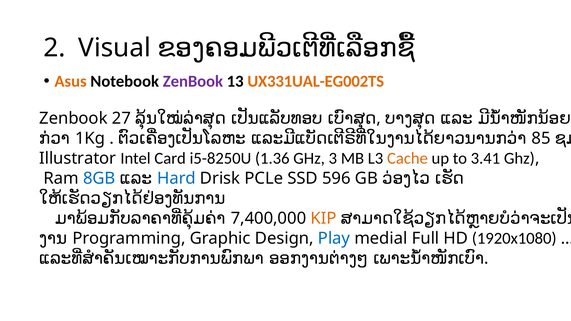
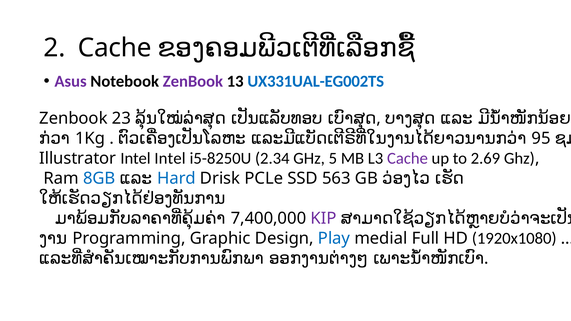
Visual at (115, 48): Visual -> Cache
Asus colour: orange -> purple
UX331UAL-EG002TS colour: orange -> blue
27: 27 -> 23
85: 85 -> 95
Intel Card: Card -> Intel
1.36: 1.36 -> 2.34
3: 3 -> 5
Cache at (407, 158) colour: orange -> purple
3.41: 3.41 -> 2.69
596: 596 -> 563
KIP colour: orange -> purple
